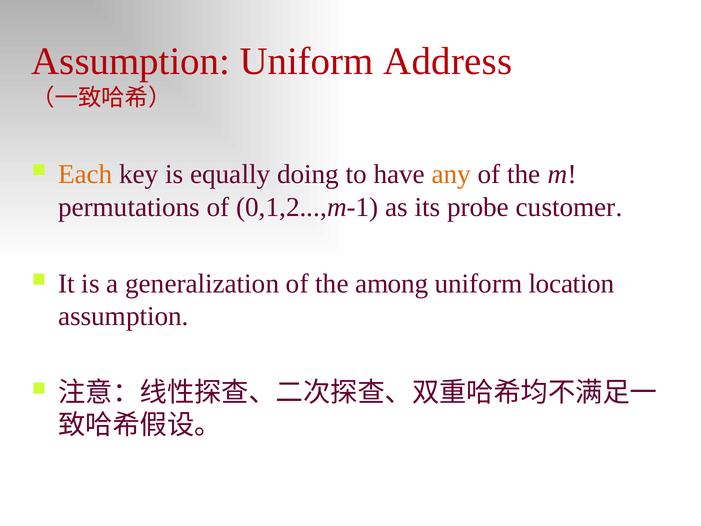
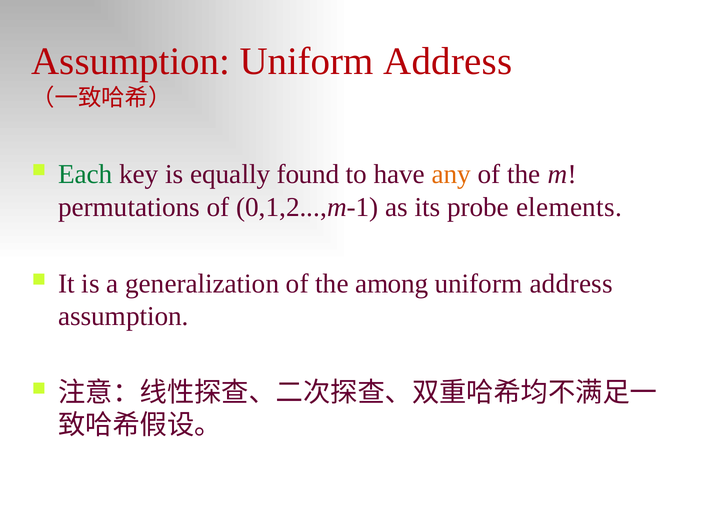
Each colour: orange -> green
doing: doing -> found
customer: customer -> elements
location at (572, 283): location -> address
